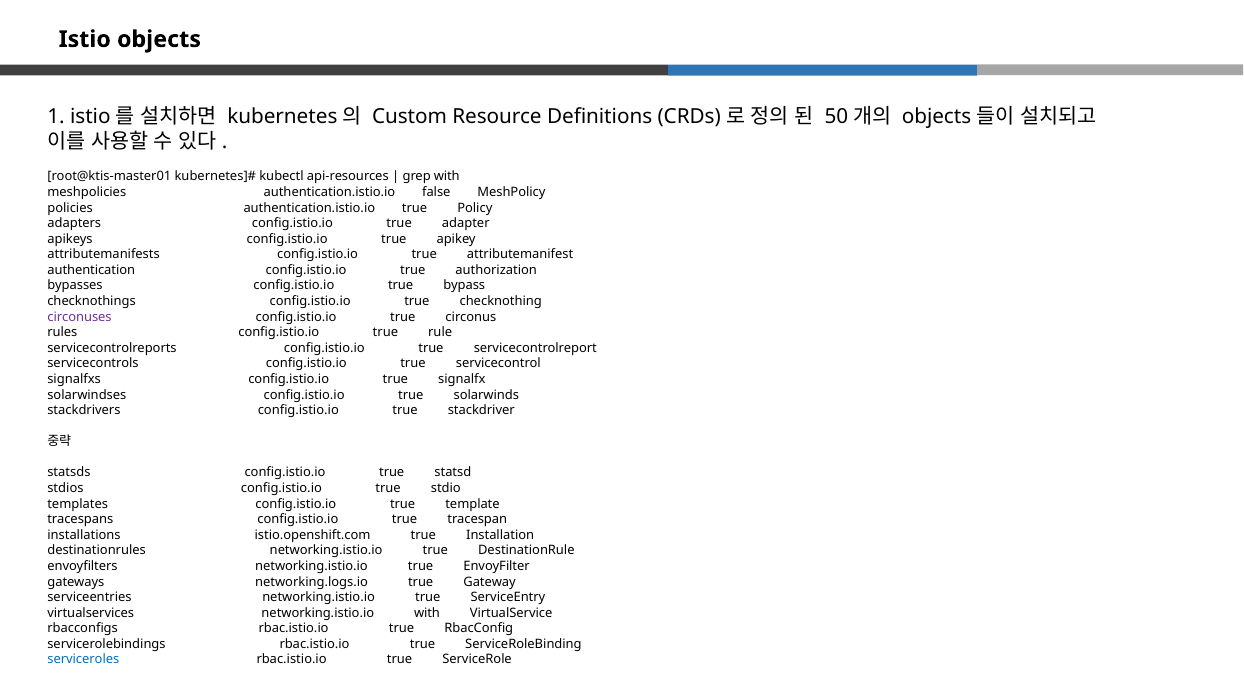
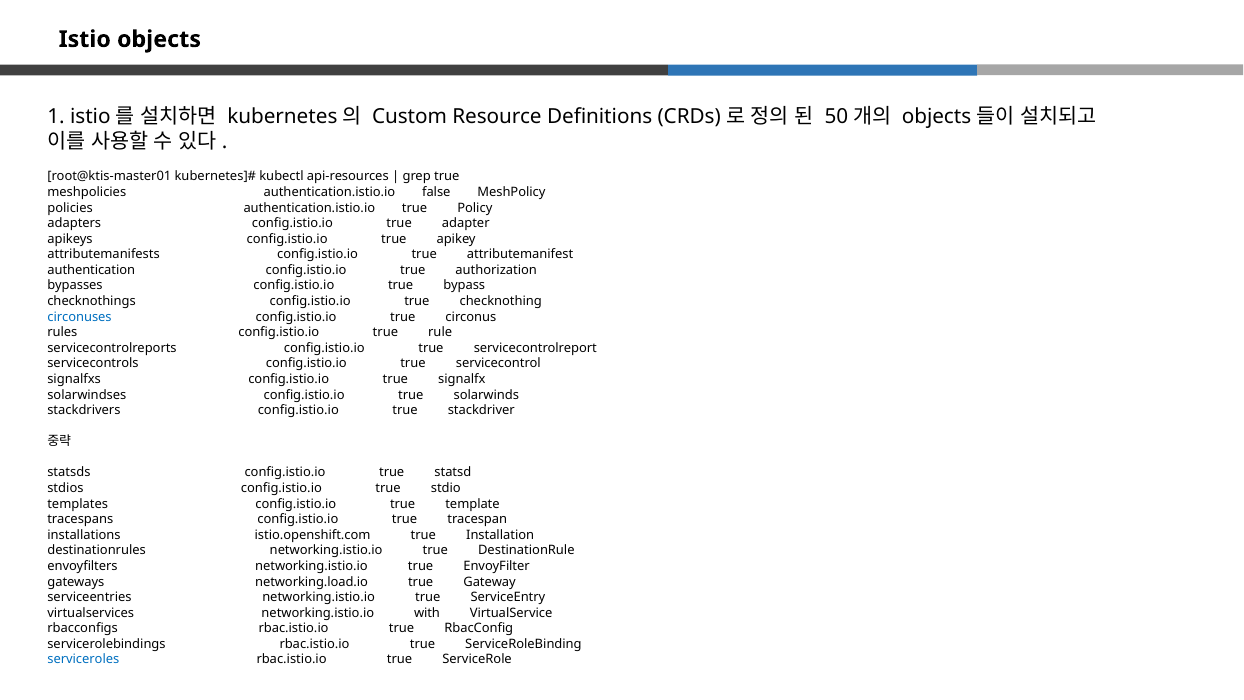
grep with: with -> true
circonuses colour: purple -> blue
networking.logs.io: networking.logs.io -> networking.load.io
